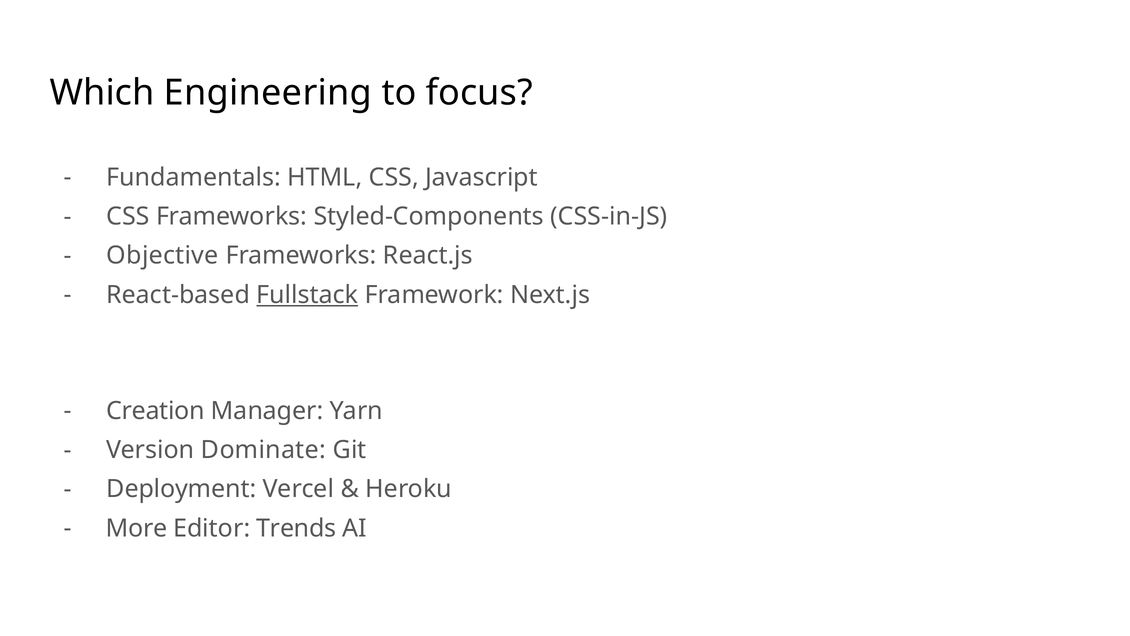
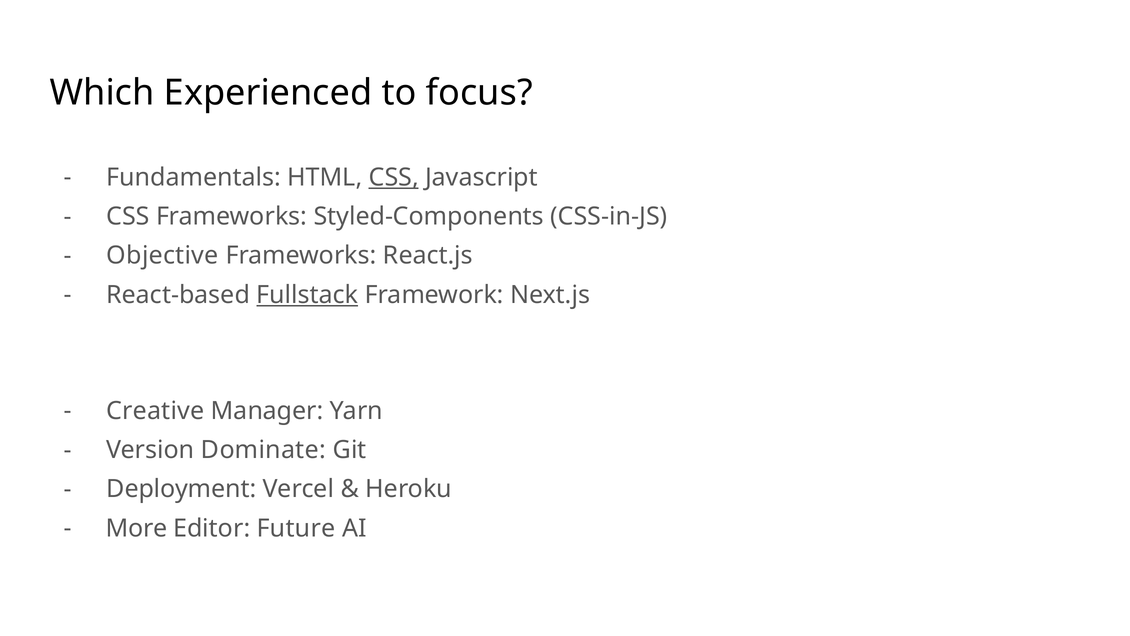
Engineering: Engineering -> Experienced
CSS at (394, 177) underline: none -> present
Creation: Creation -> Creative
Trends: Trends -> Future
